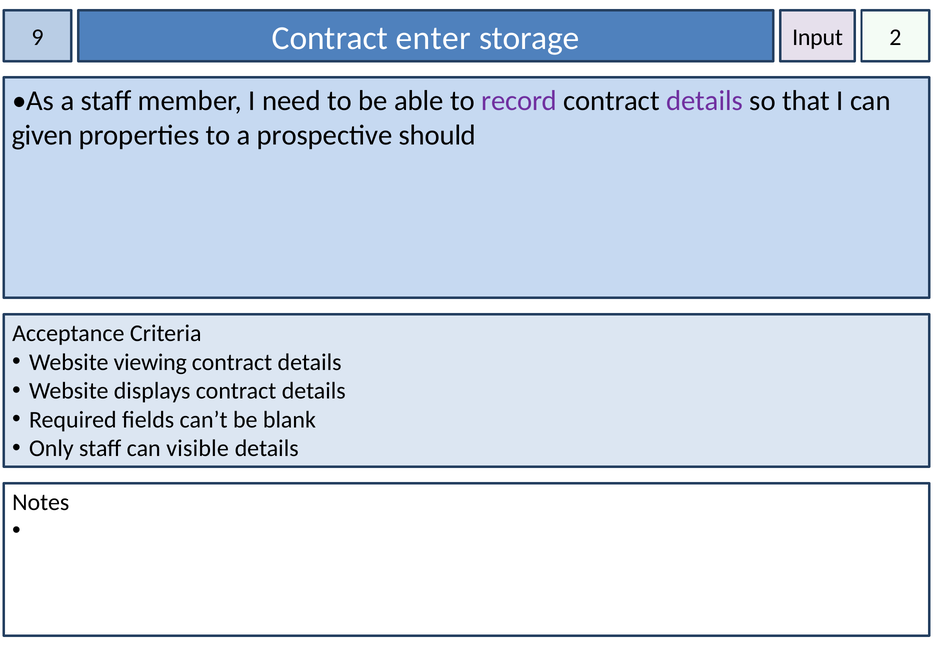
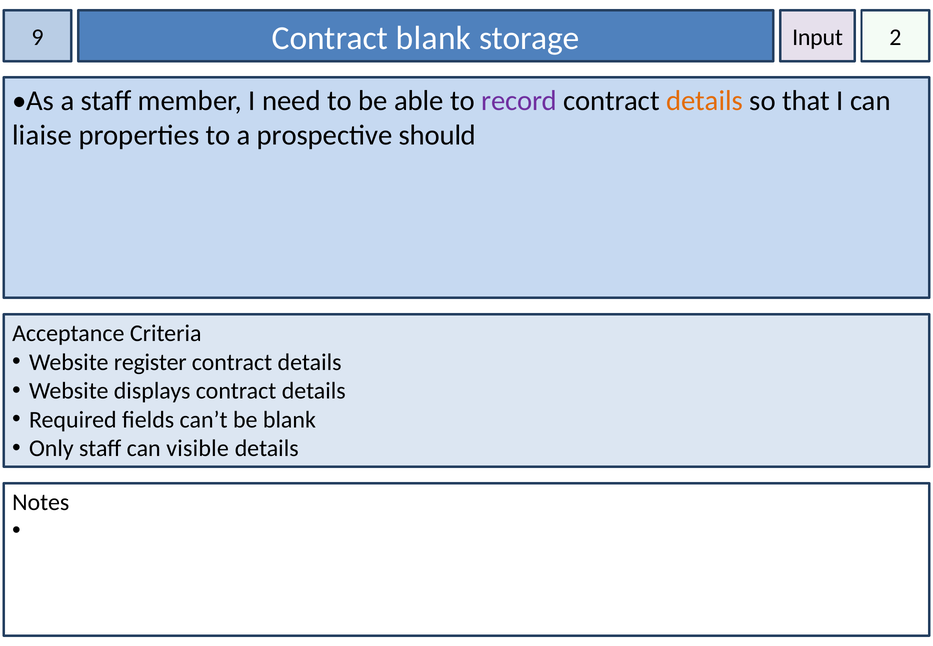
Contract enter: enter -> blank
details at (705, 101) colour: purple -> orange
given: given -> liaise
viewing: viewing -> register
